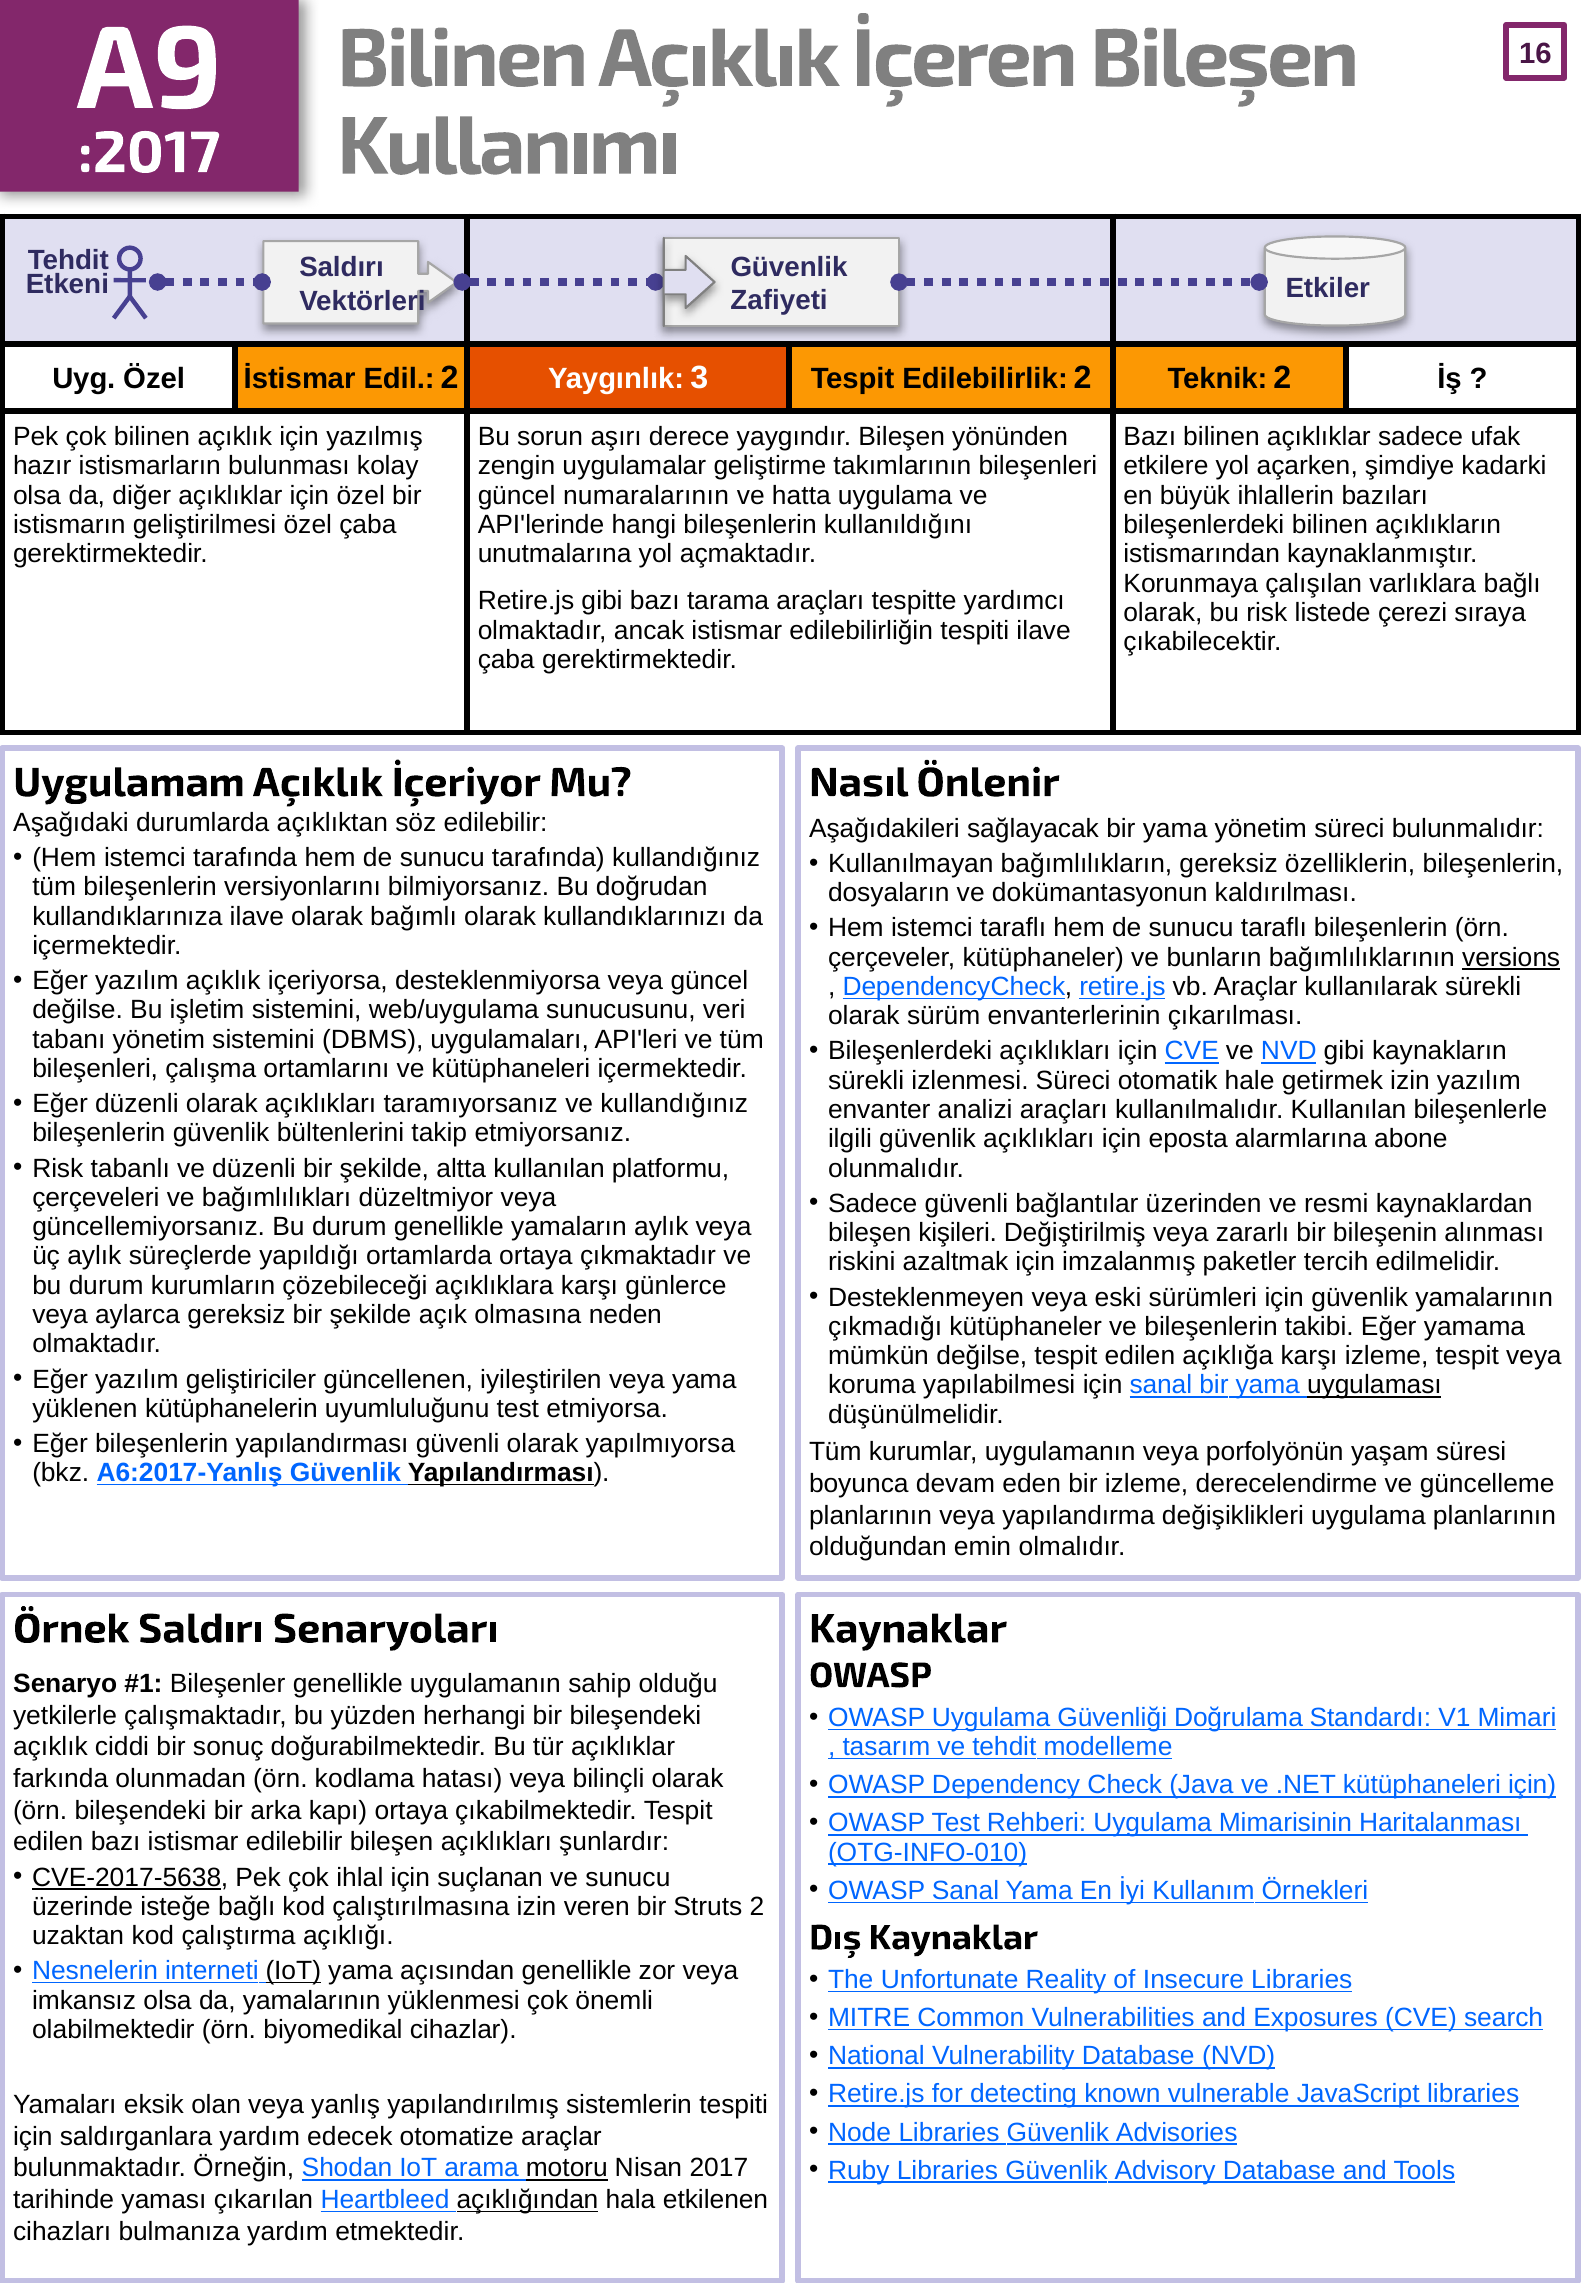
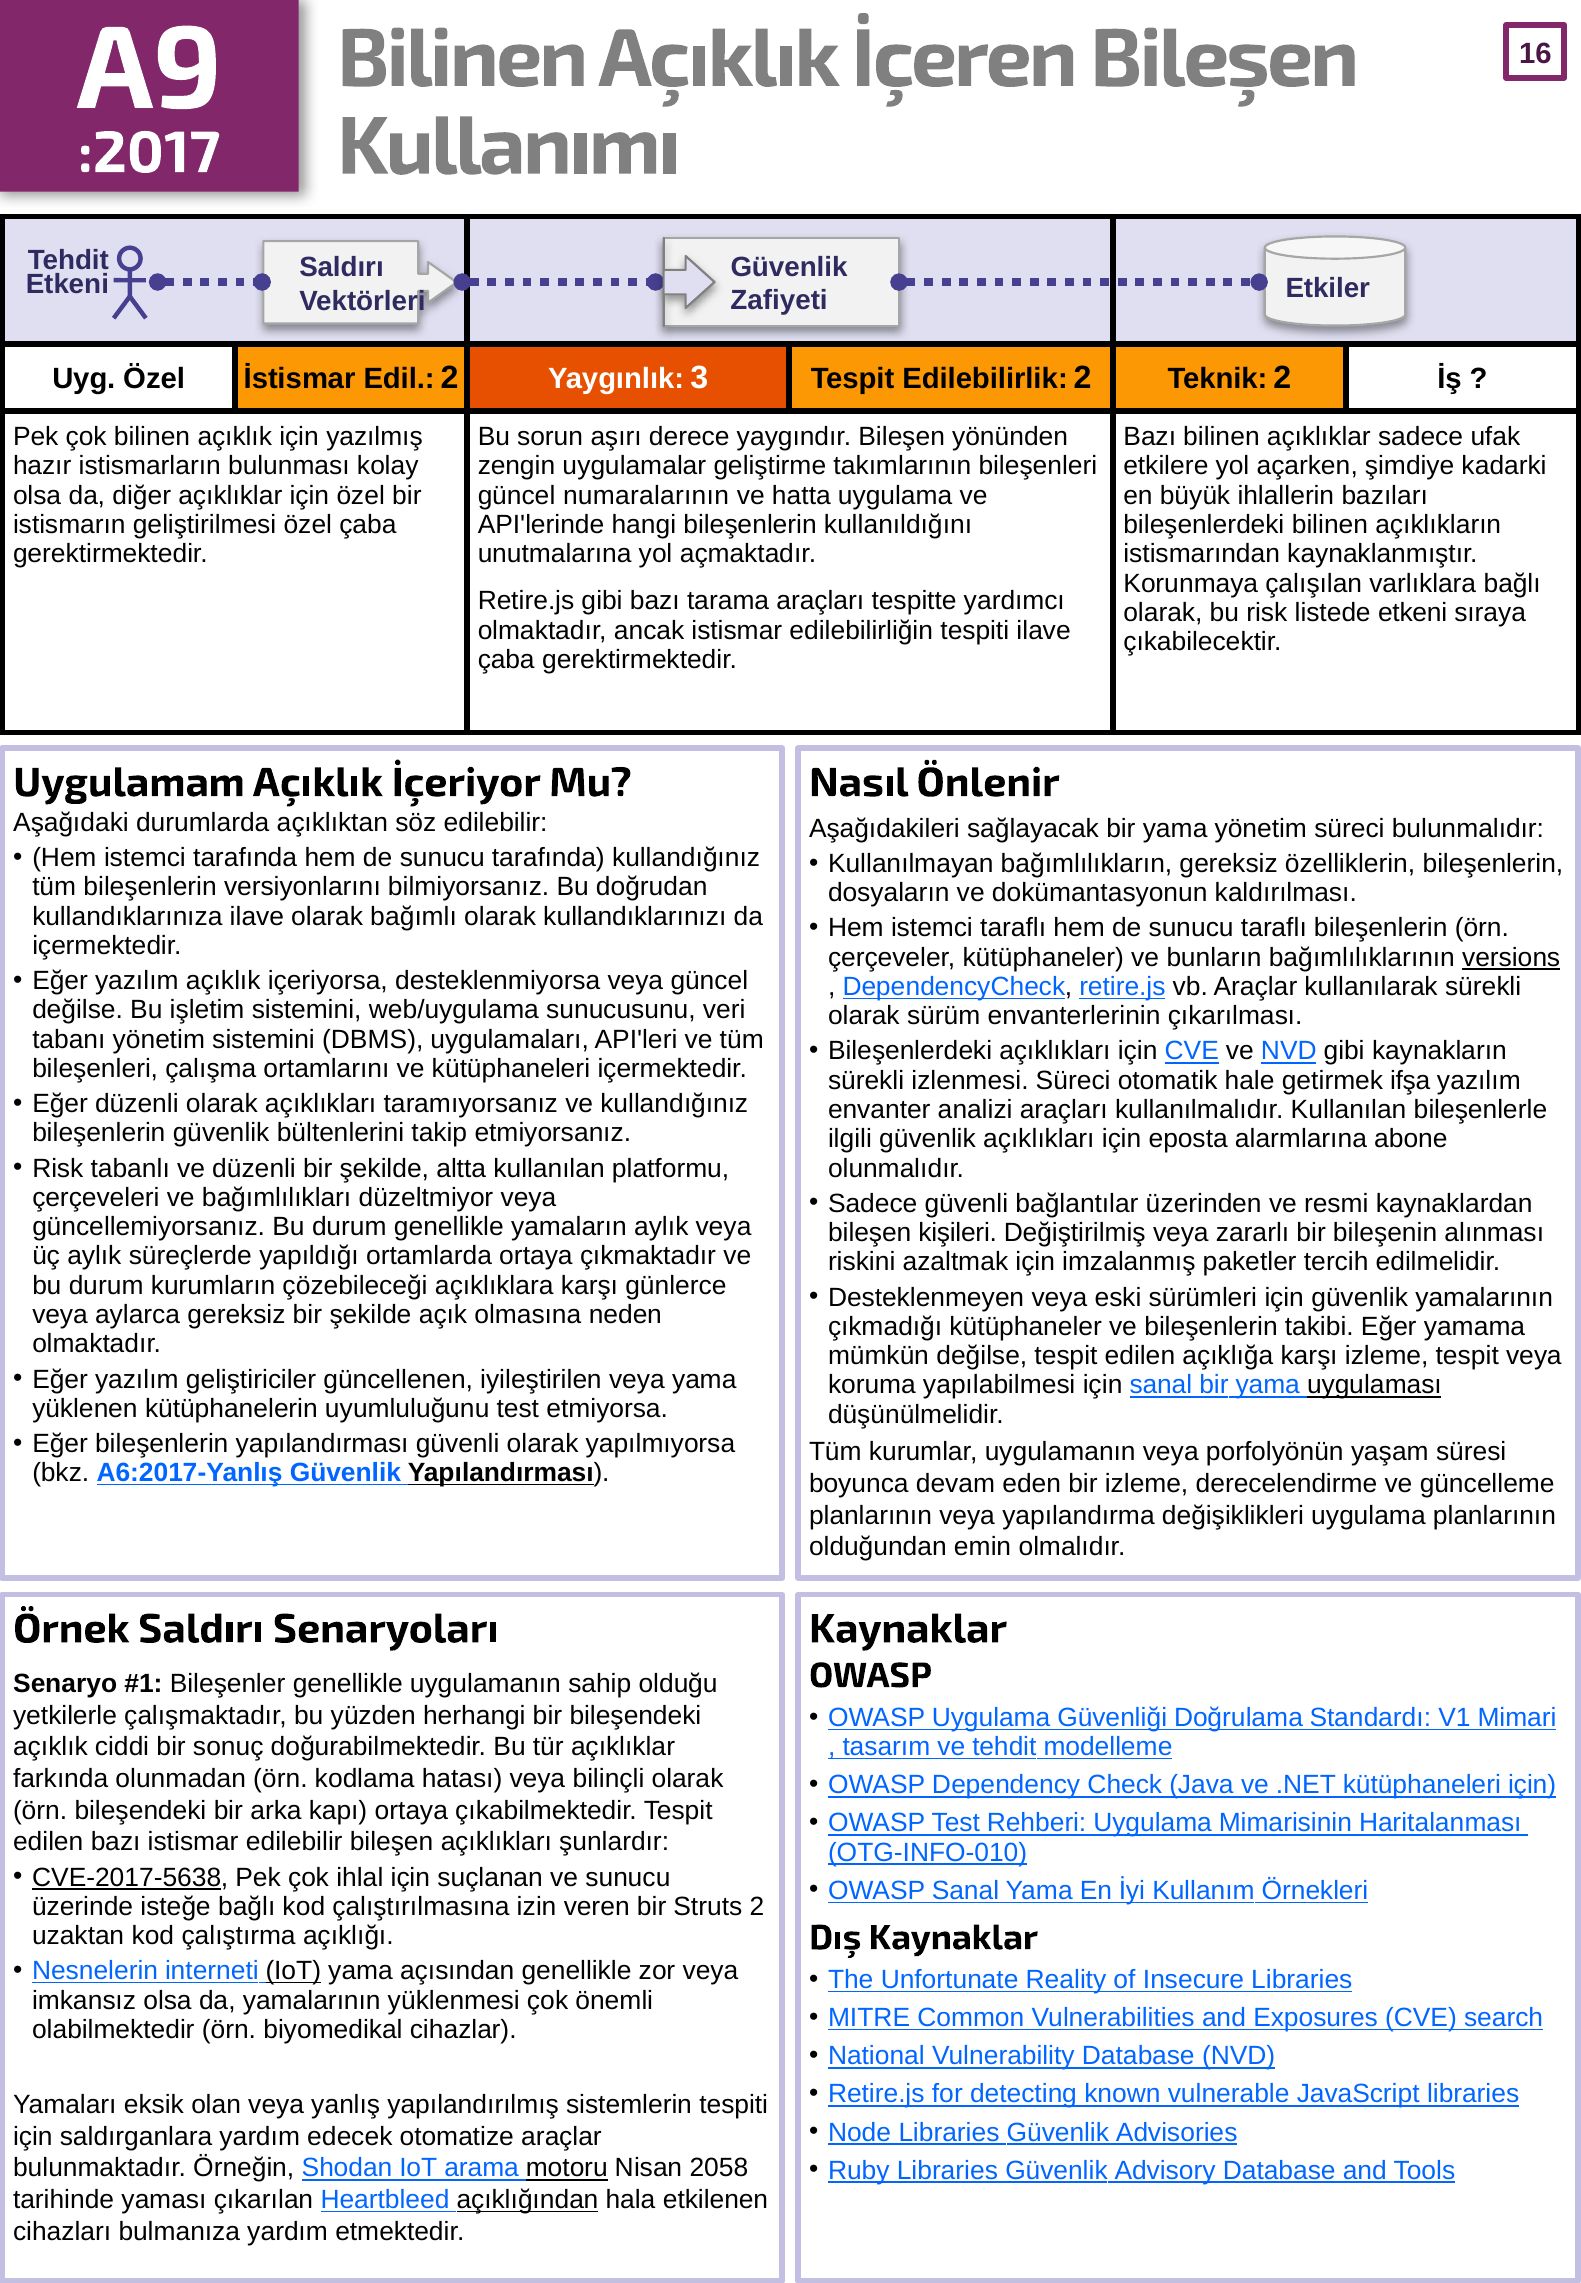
listede çerezi: çerezi -> etkeni
getirmek izin: izin -> ifşa
2017: 2017 -> 2058
